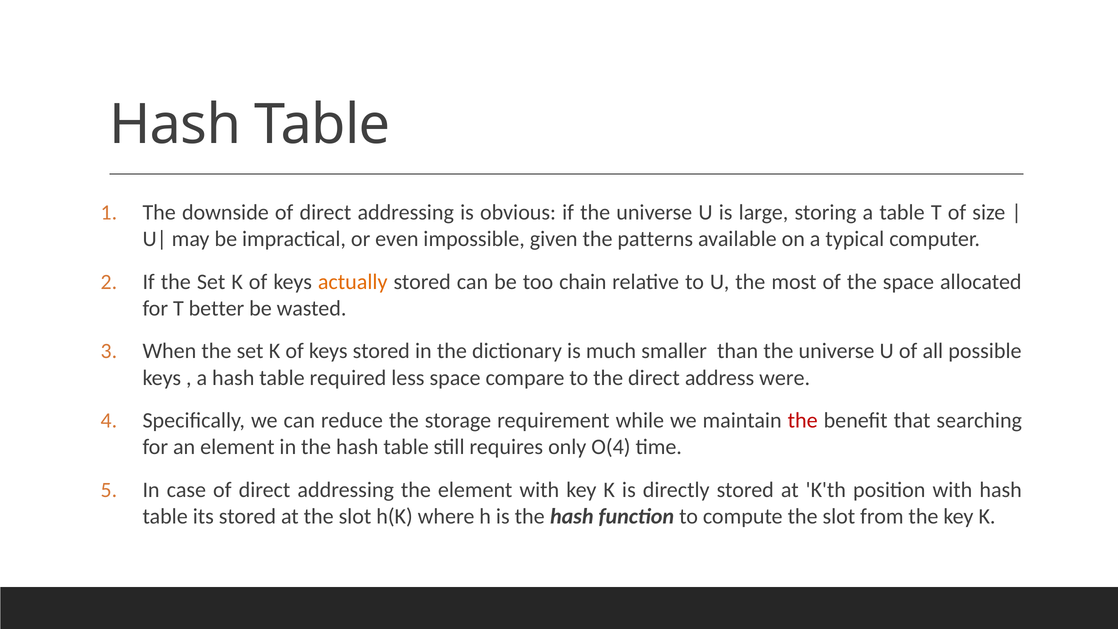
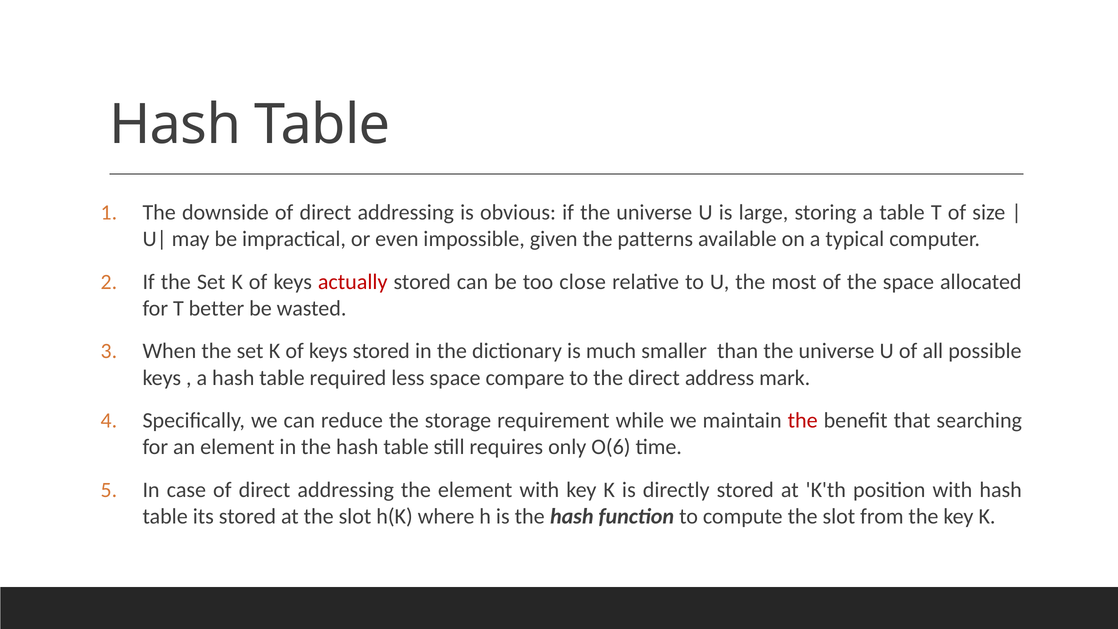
actually colour: orange -> red
chain: chain -> close
were: were -> mark
O(4: O(4 -> O(6
